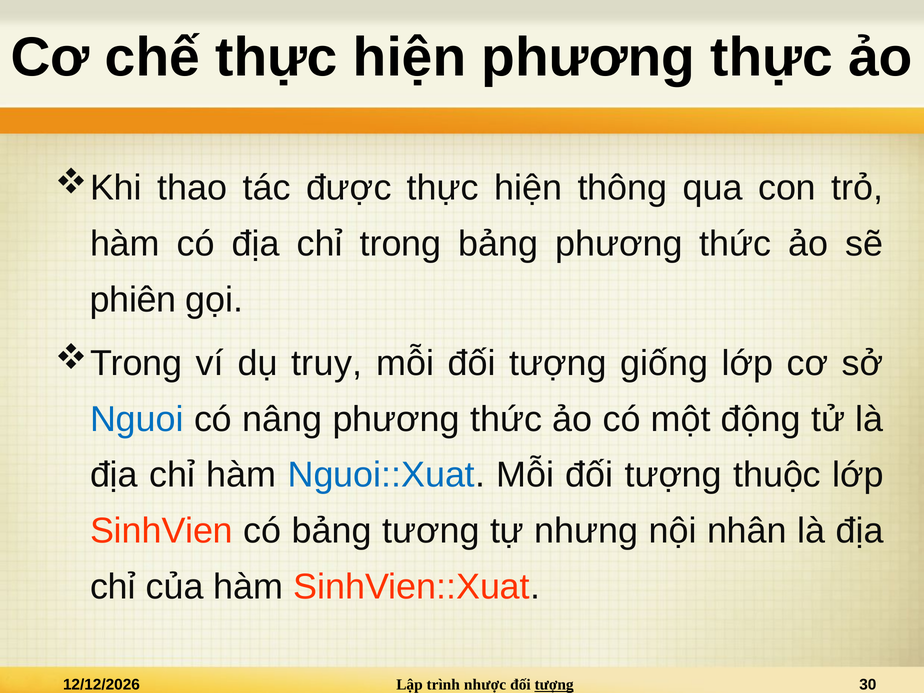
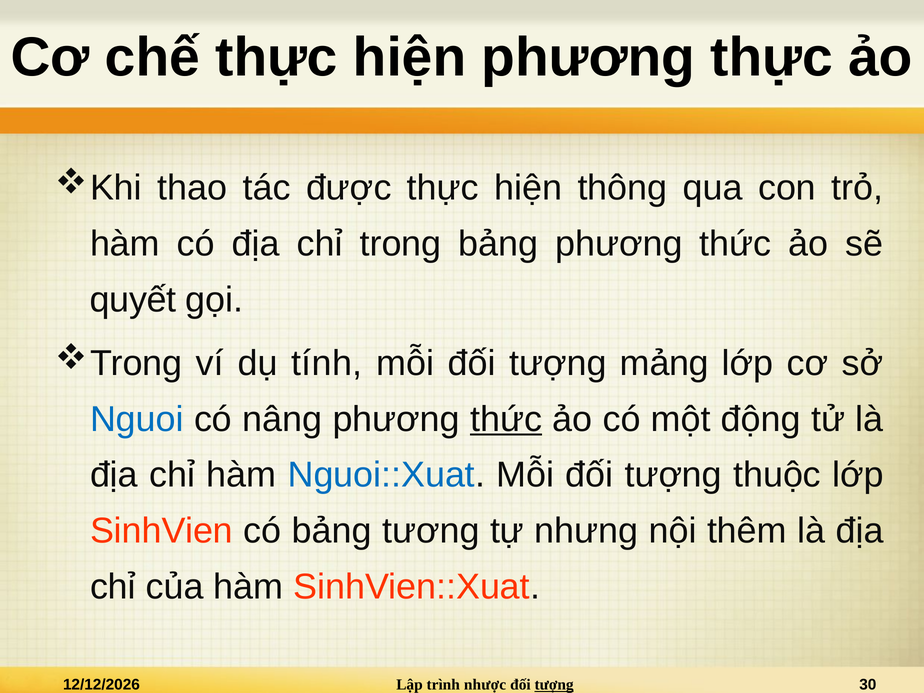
phiên: phiên -> quyết
truy: truy -> tính
giống: giống -> mảng
thức at (506, 419) underline: none -> present
nhân: nhân -> thêm
